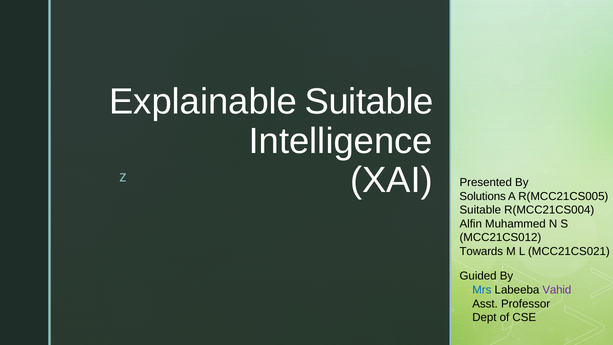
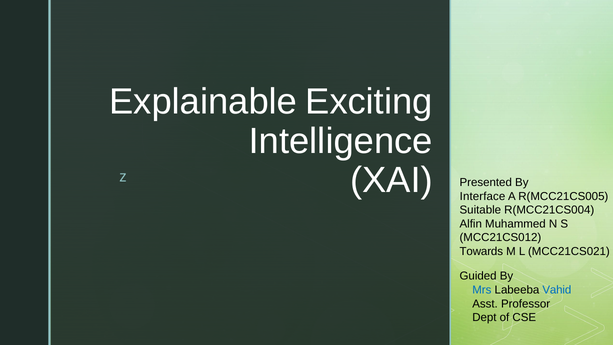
Explainable Suitable: Suitable -> Exciting
Solutions: Solutions -> Interface
Vahid colour: purple -> blue
